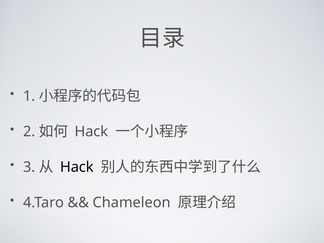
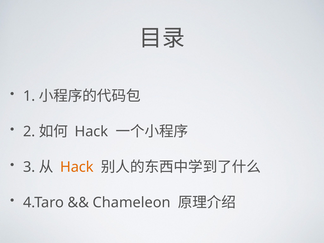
Hack at (77, 167) colour: black -> orange
